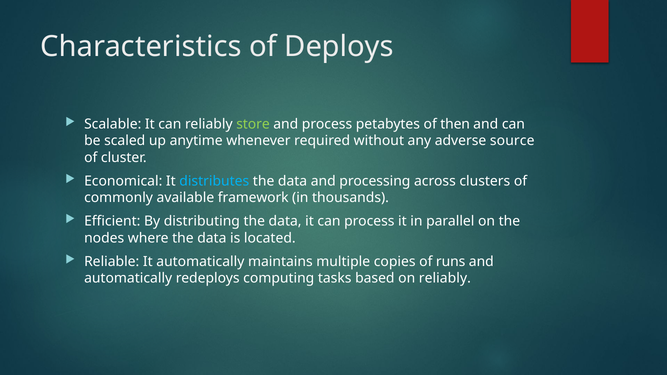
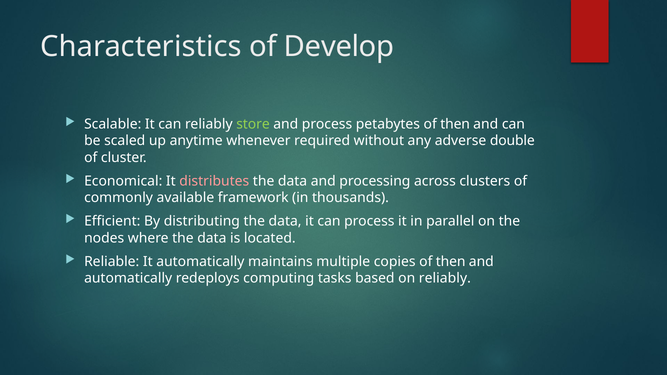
Deploys: Deploys -> Develop
source: source -> double
distributes colour: light blue -> pink
copies of runs: runs -> then
